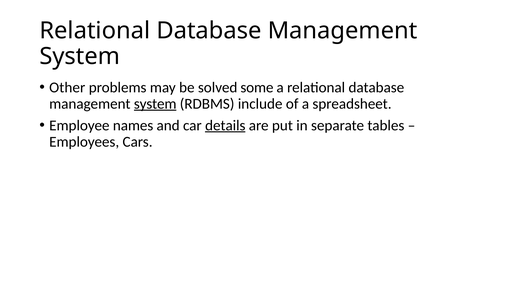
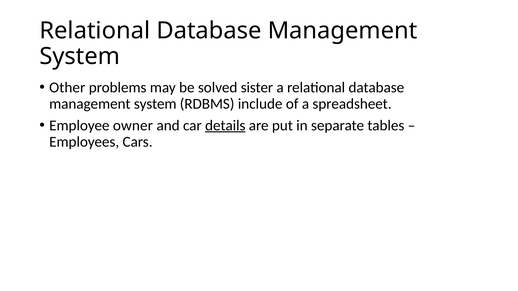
some: some -> sister
system at (155, 104) underline: present -> none
names: names -> owner
